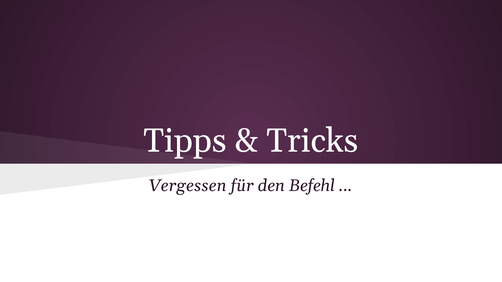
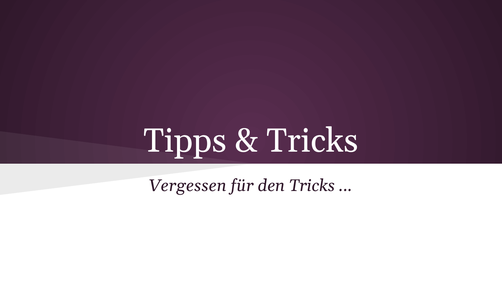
den Befehl: Befehl -> Tricks
